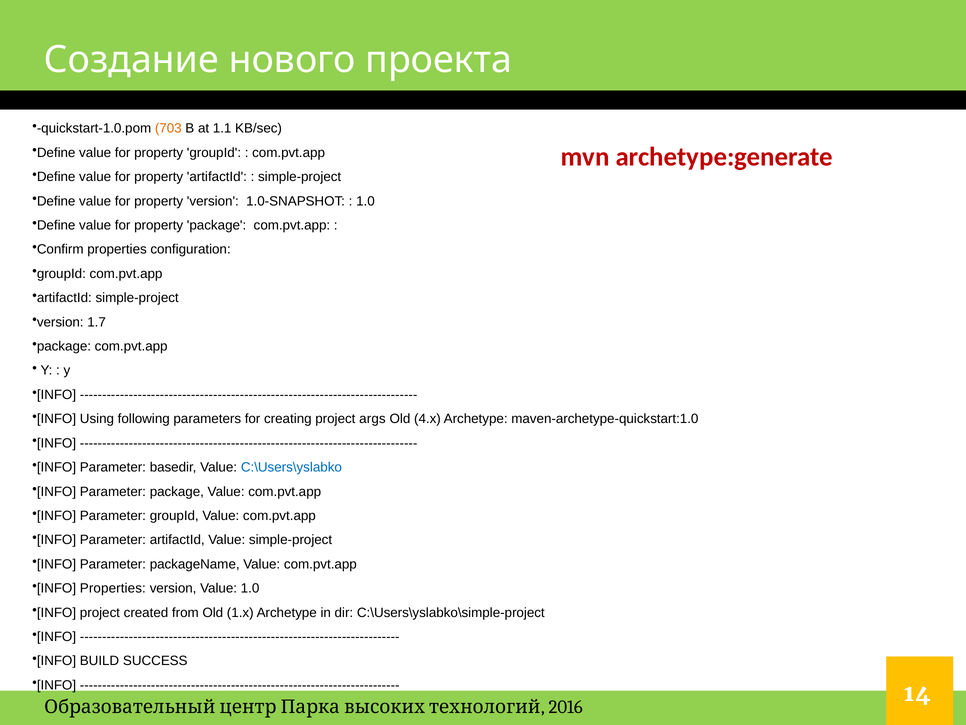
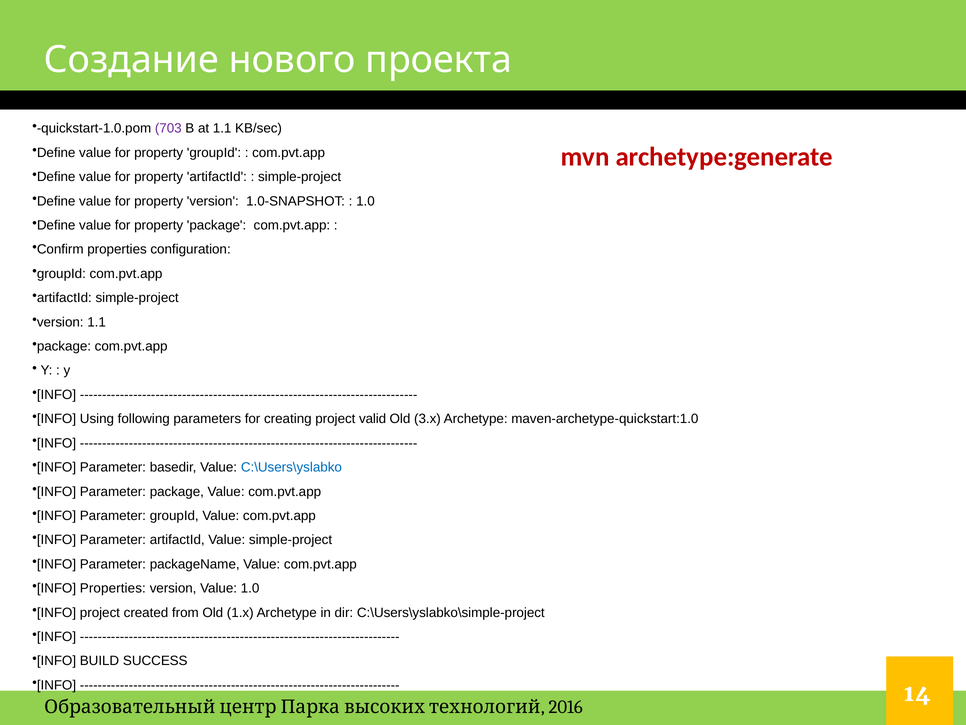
703 colour: orange -> purple
version 1.7: 1.7 -> 1.1
args: args -> valid
4.x: 4.x -> 3.x
